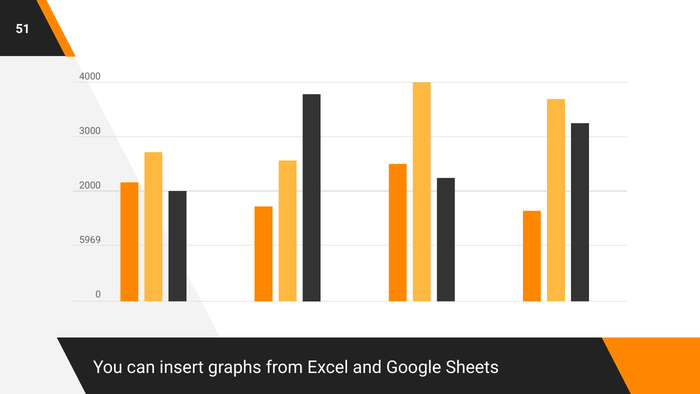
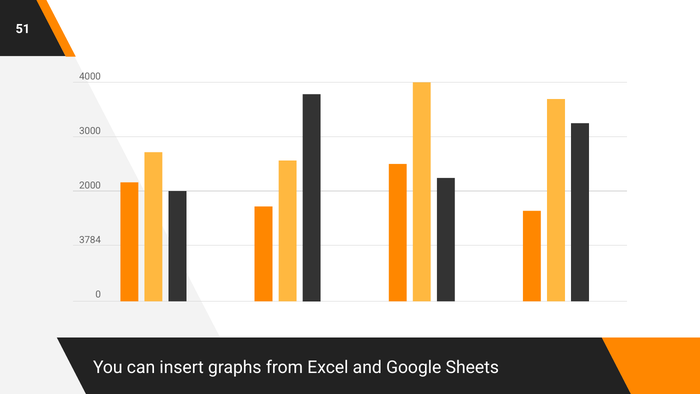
5969: 5969 -> 3784
